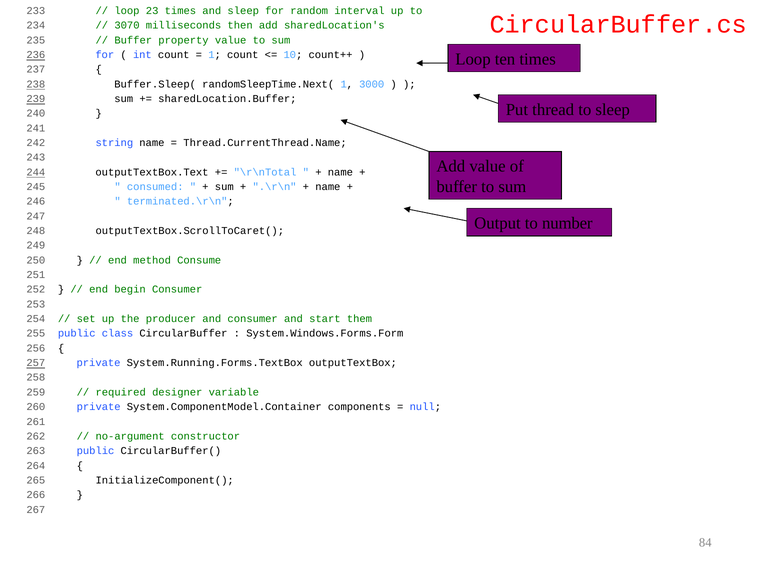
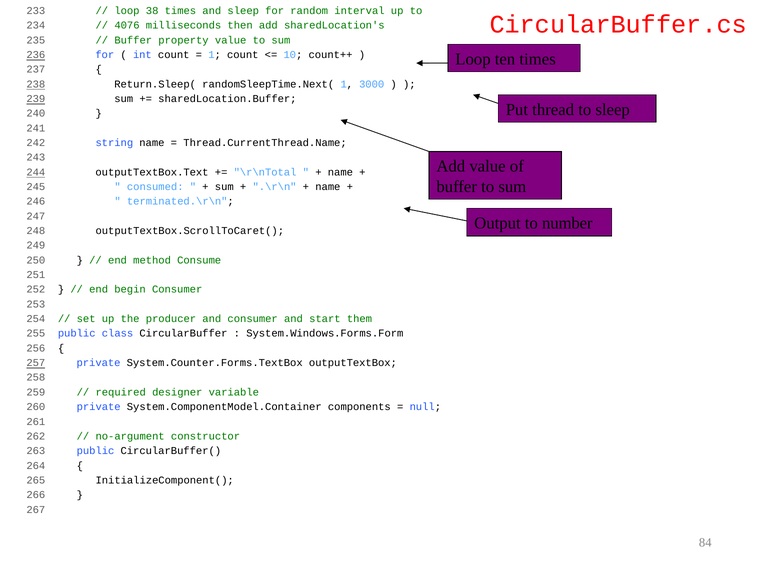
23: 23 -> 38
3070: 3070 -> 4076
Buffer.Sleep(: Buffer.Sleep( -> Return.Sleep(
System.Running.Forms.TextBox: System.Running.Forms.TextBox -> System.Counter.Forms.TextBox
